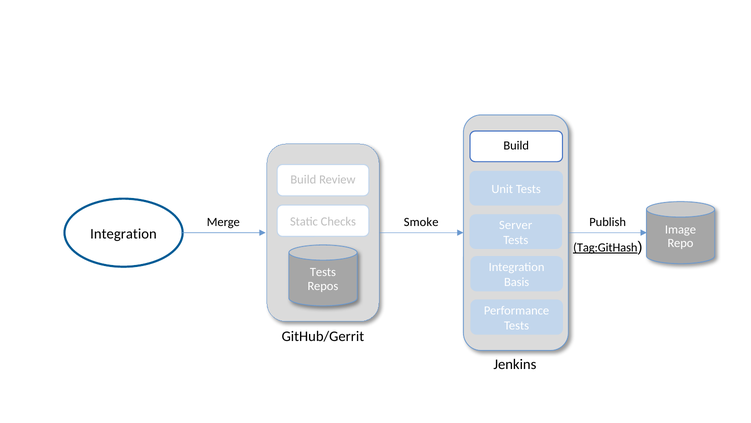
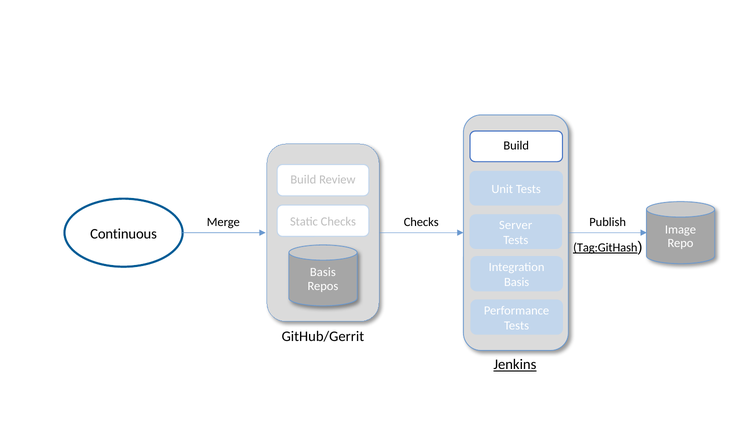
Merge Smoke: Smoke -> Checks
Integration at (123, 233): Integration -> Continuous
Tests at (323, 272): Tests -> Basis
Jenkins underline: none -> present
